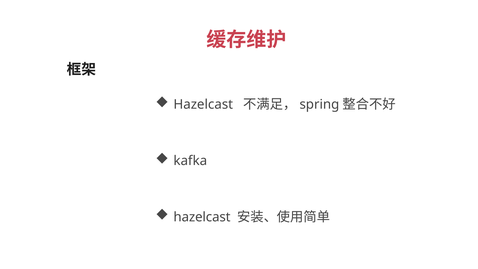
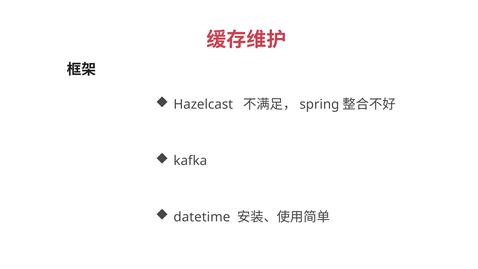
hazelcast at (202, 217): hazelcast -> datetime
